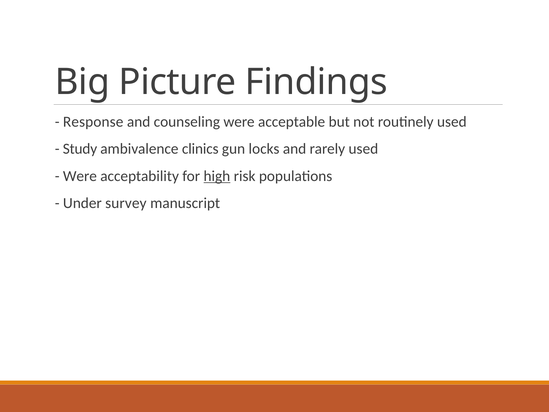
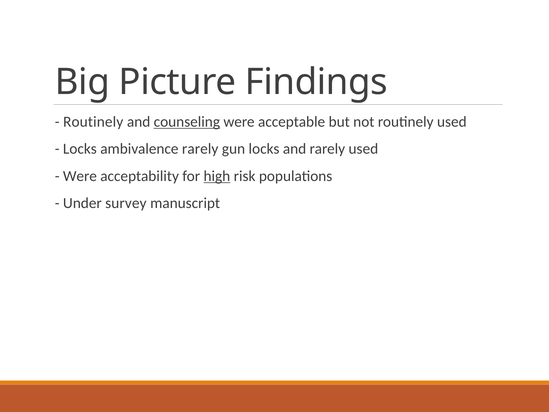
Response at (93, 122): Response -> Routinely
counseling underline: none -> present
Study at (80, 149): Study -> Locks
ambivalence clinics: clinics -> rarely
